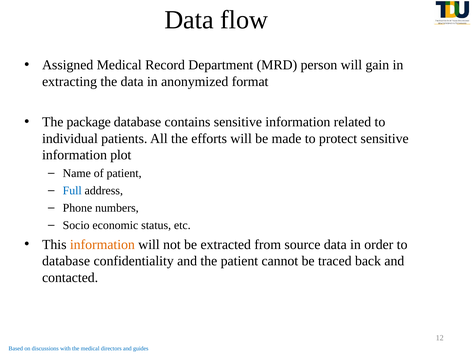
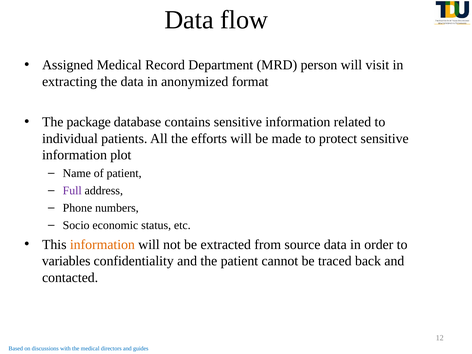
gain: gain -> visit
Full colour: blue -> purple
database at (66, 261): database -> variables
